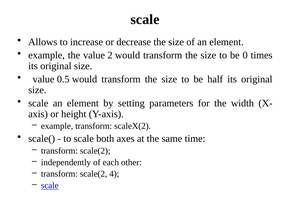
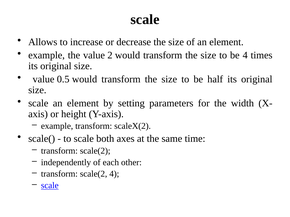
be 0: 0 -> 4
